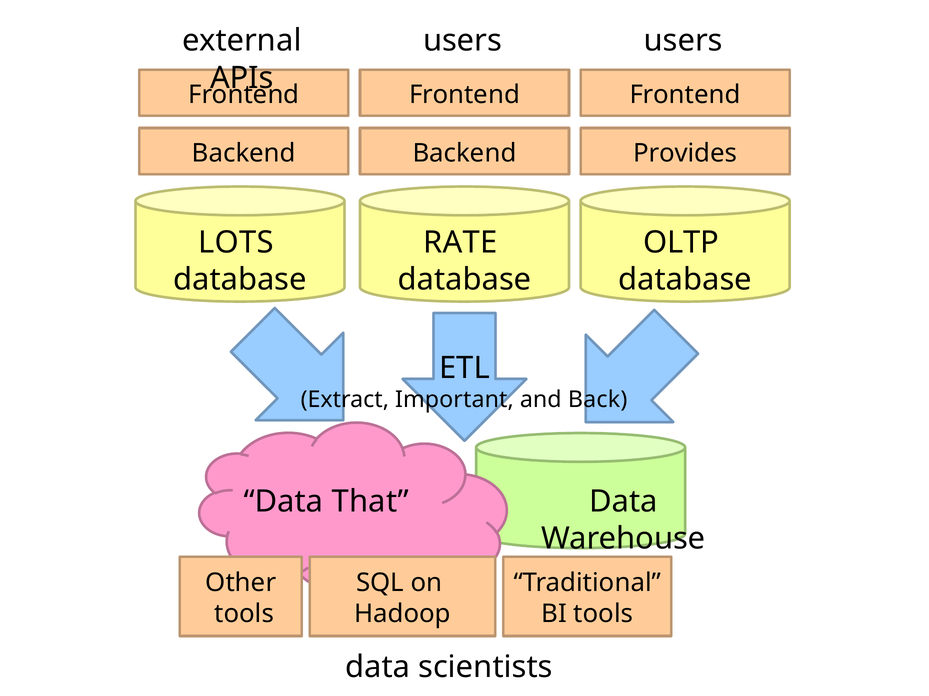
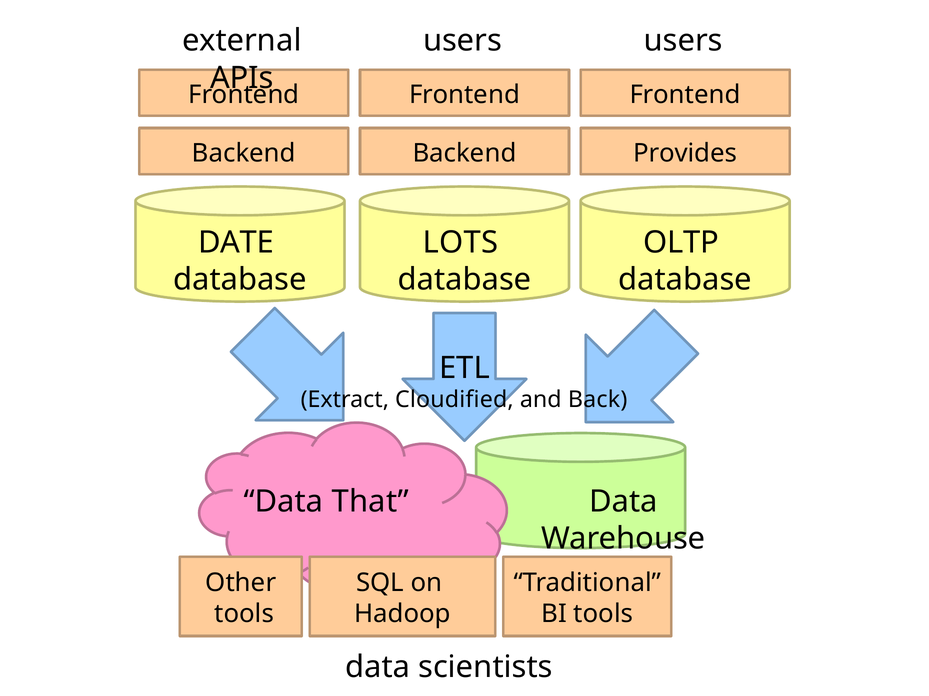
LOTS: LOTS -> DATE
RATE: RATE -> LOTS
Important: Important -> Cloudified
